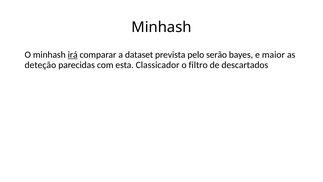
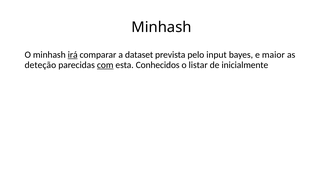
serão: serão -> input
com underline: none -> present
Classicador: Classicador -> Conhecidos
filtro: filtro -> listar
descartados: descartados -> inicialmente
